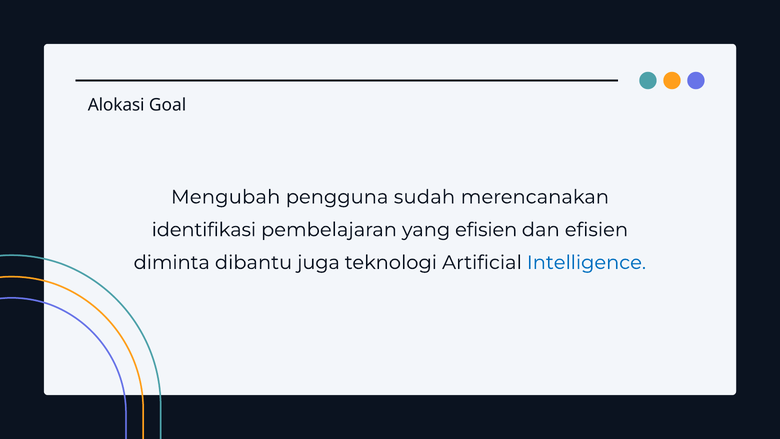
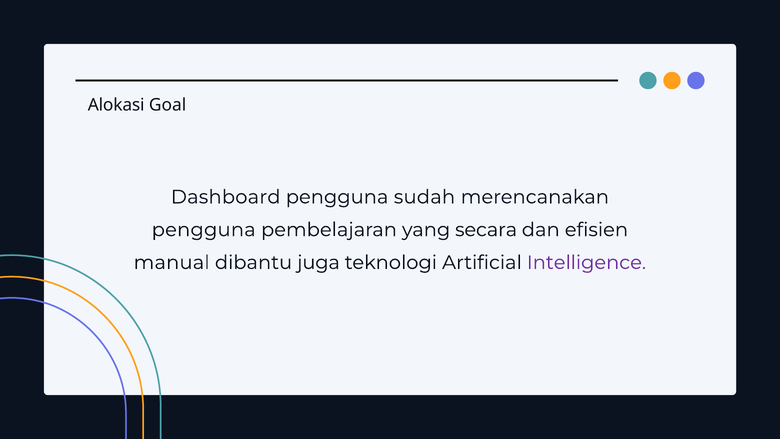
Mengubah: Mengubah -> Dashboard
identifikasi at (204, 230): identifikasi -> pengguna
yang efisien: efisien -> secara
diminta: diminta -> manual
Intelligence colour: blue -> purple
